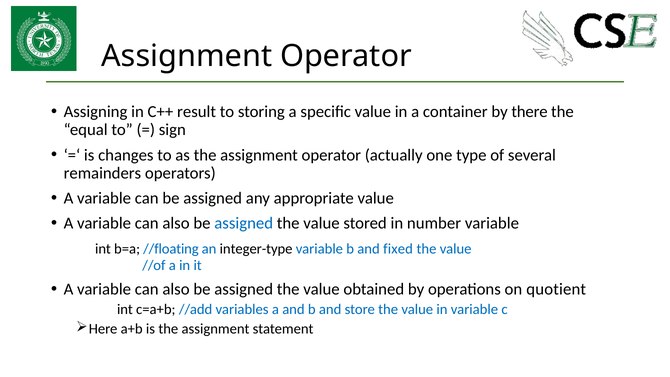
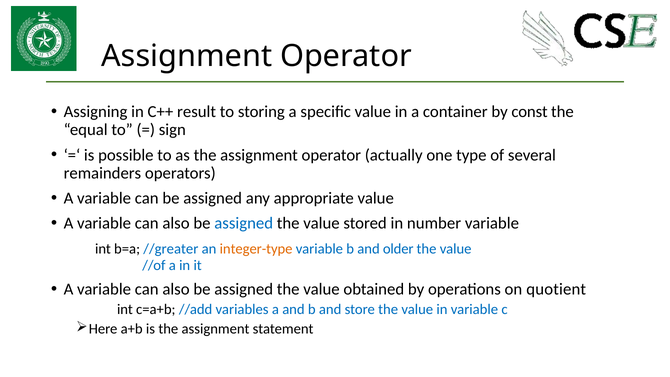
there: there -> const
changes: changes -> possible
//floating: //floating -> //greater
integer-type colour: black -> orange
fixed: fixed -> older
